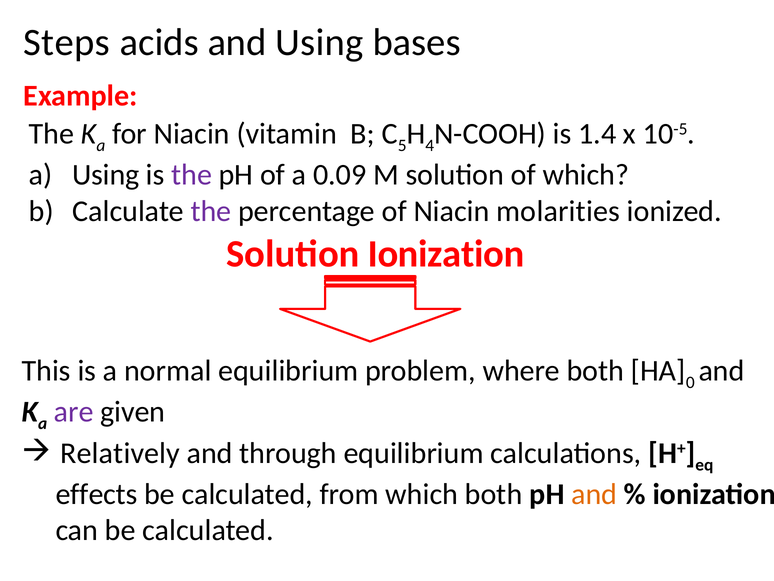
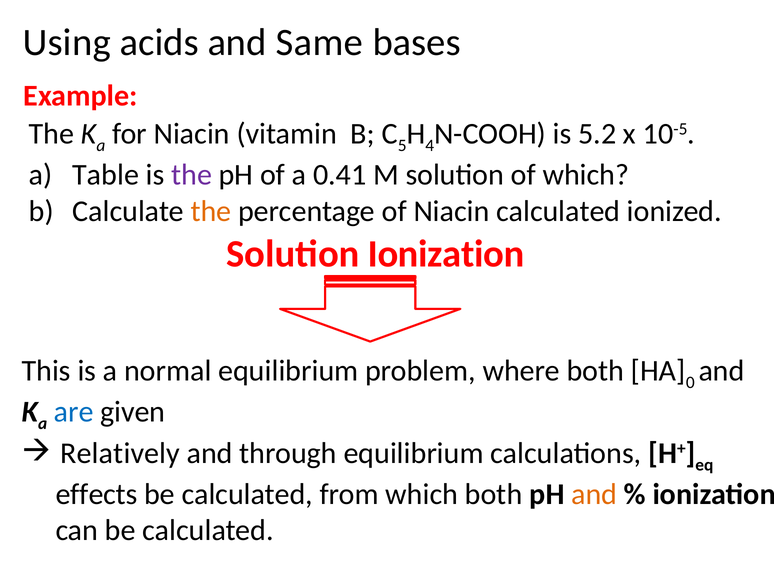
Steps: Steps -> Using
and Using: Using -> Same
1.4: 1.4 -> 5.2
a Using: Using -> Table
0.09: 0.09 -> 0.41
the at (211, 211) colour: purple -> orange
Niacin molarities: molarities -> calculated
are colour: purple -> blue
